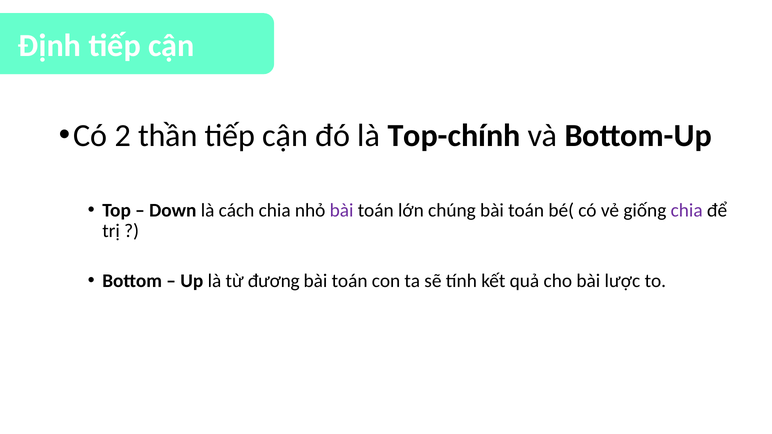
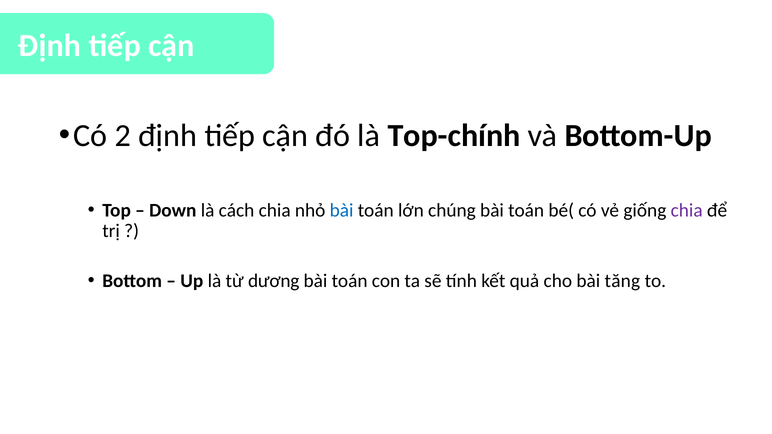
2 thần: thần -> định
bài at (342, 210) colour: purple -> blue
đương: đương -> dương
lược: lược -> tăng
